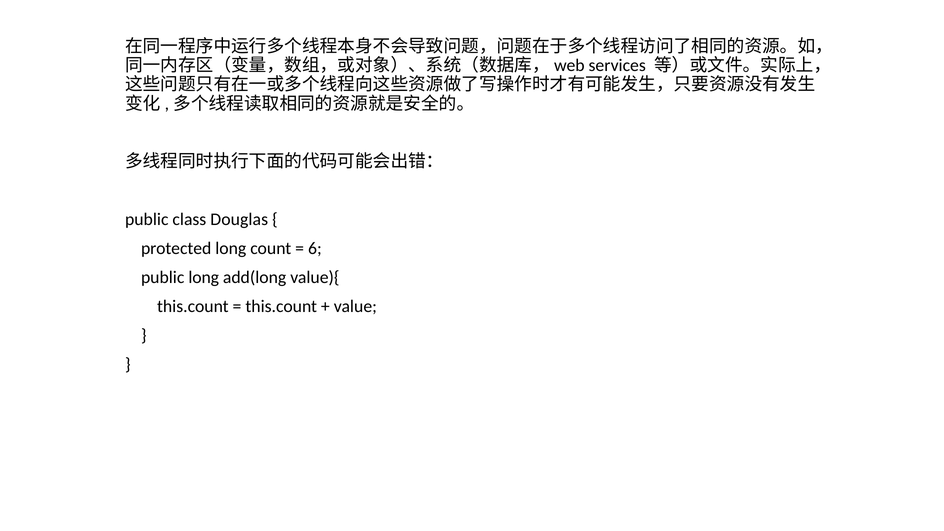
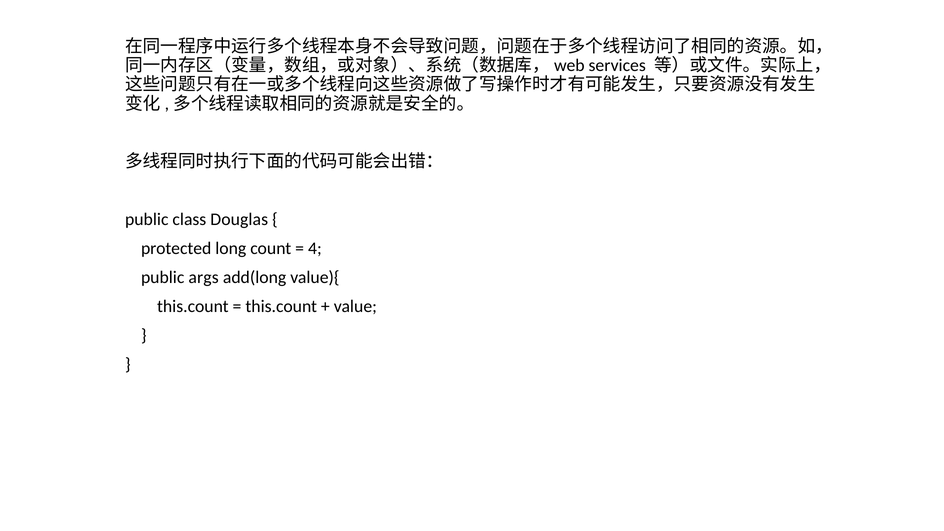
6: 6 -> 4
public long: long -> args
